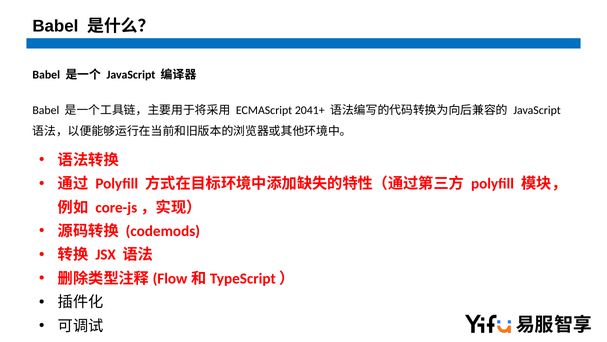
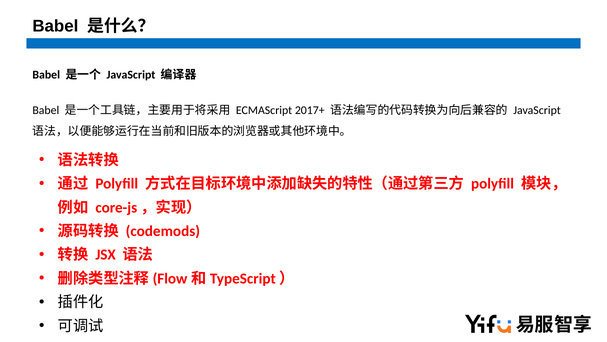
2041+: 2041+ -> 2017+
